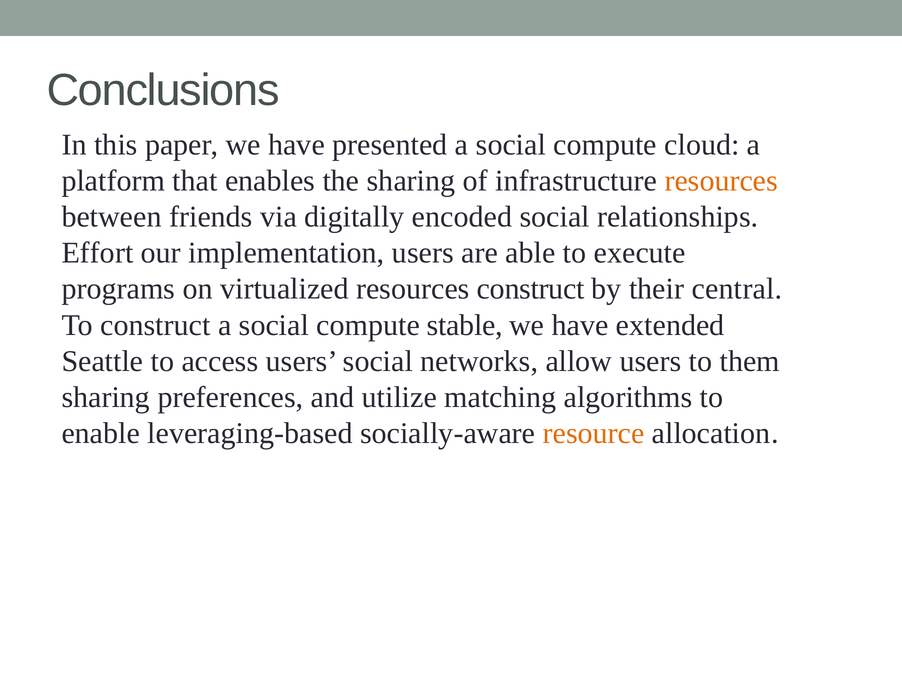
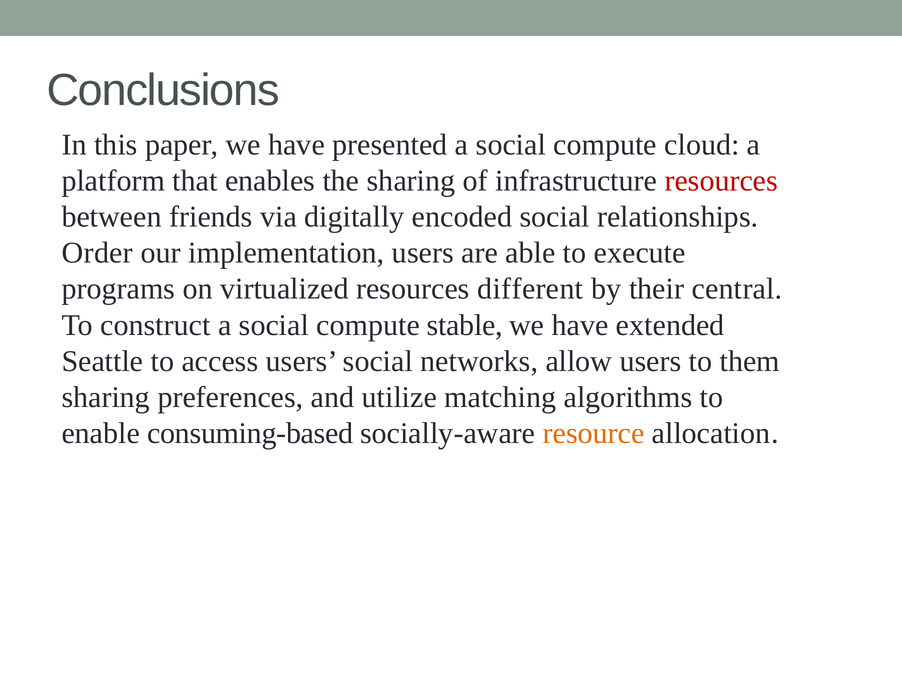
resources at (721, 181) colour: orange -> red
Effort: Effort -> Order
resources construct: construct -> different
leveraging-based: leveraging-based -> consuming-based
